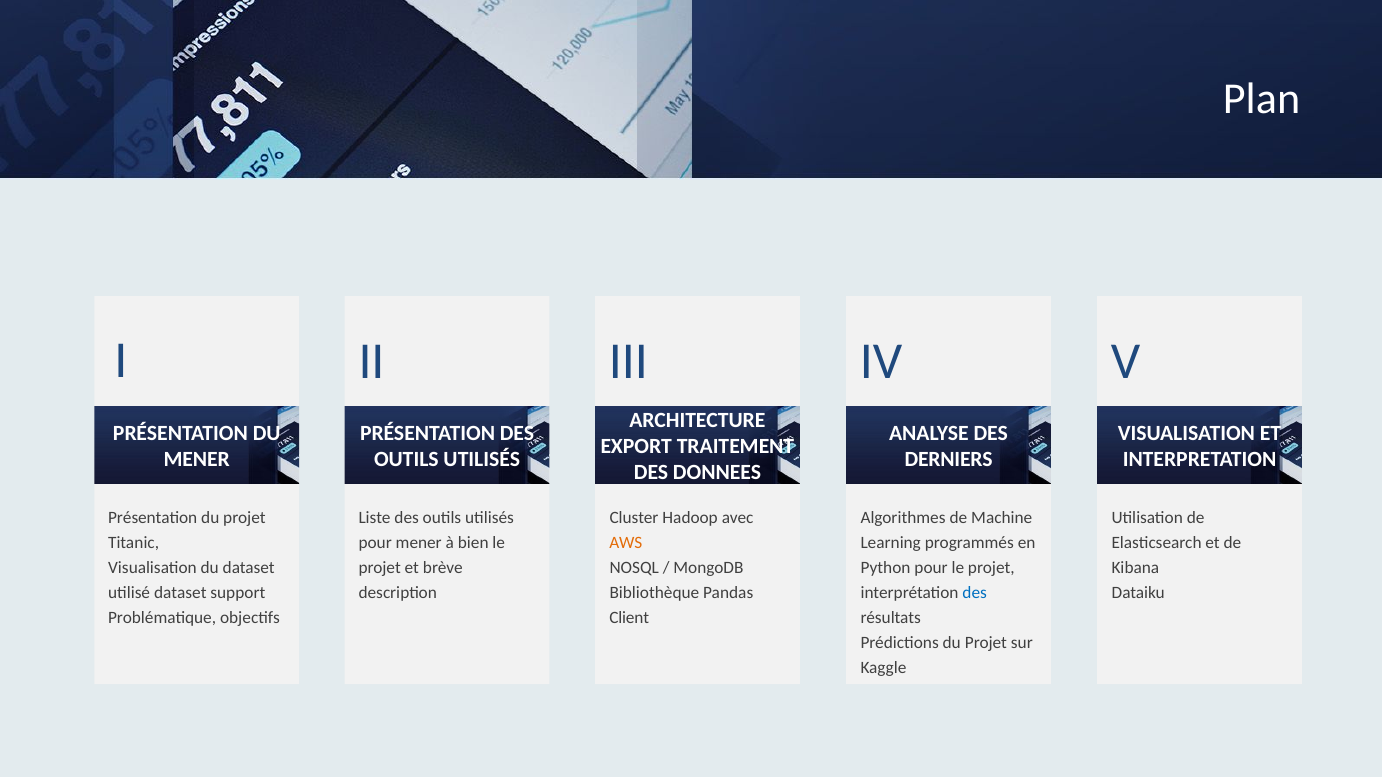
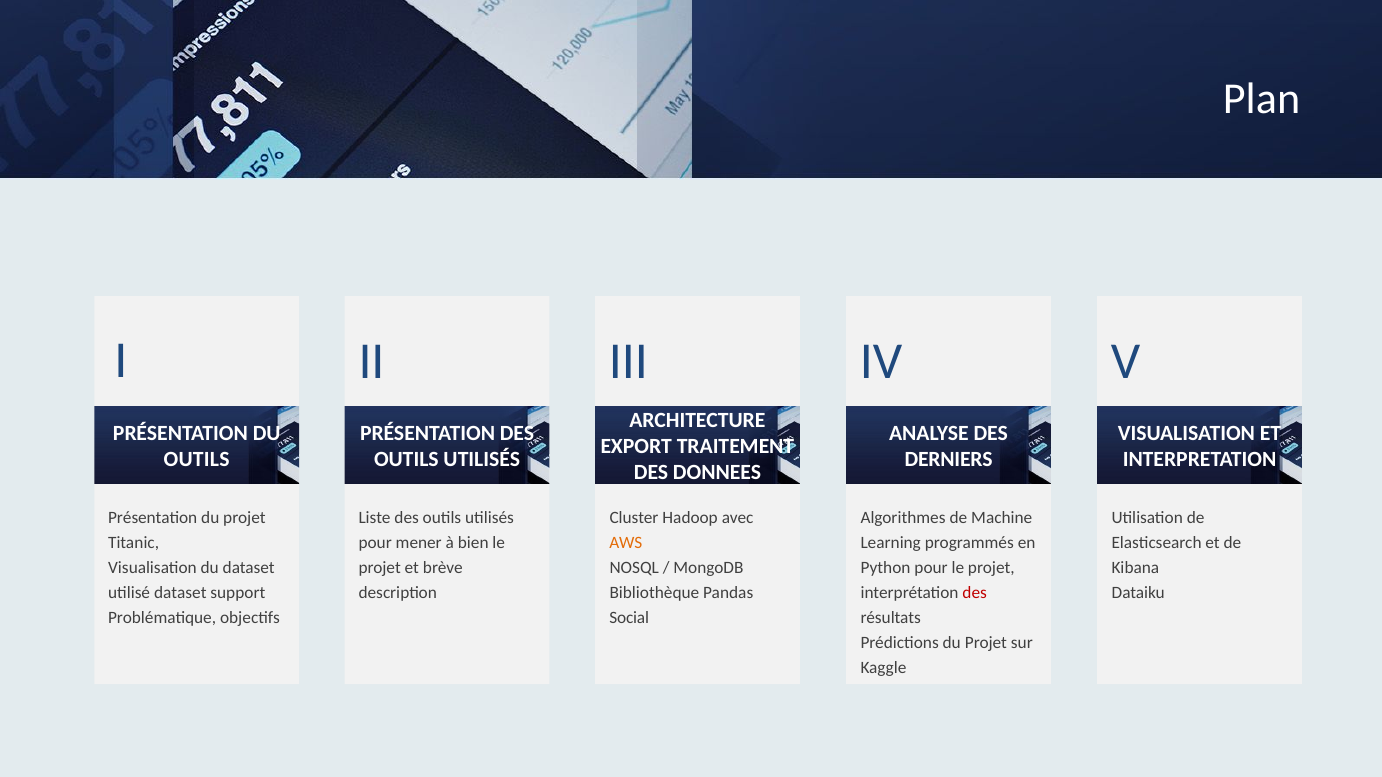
MENER at (197, 460): MENER -> OUTILS
des at (975, 593) colour: blue -> red
Client: Client -> Social
